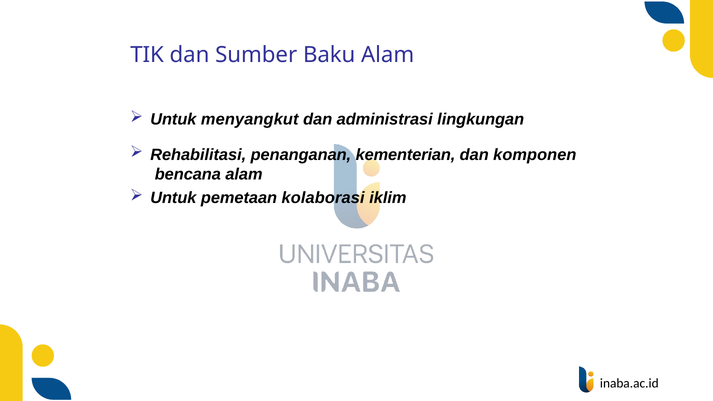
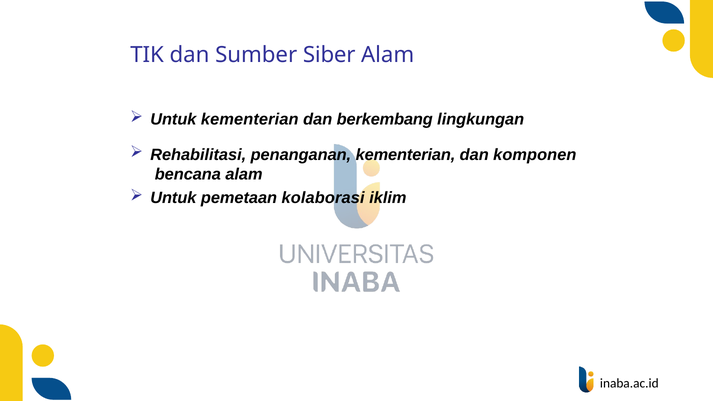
Baku: Baku -> Siber
Untuk menyangkut: menyangkut -> kementerian
administrasi: administrasi -> berkembang
